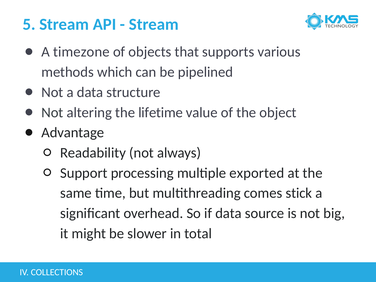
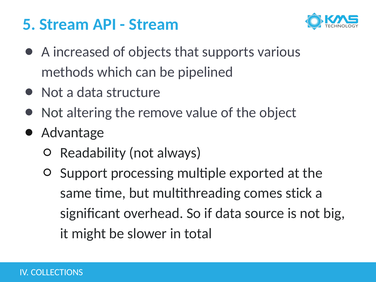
timezone: timezone -> increased
lifetime: lifetime -> remove
